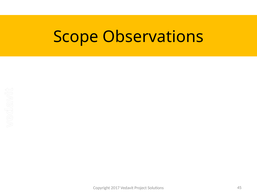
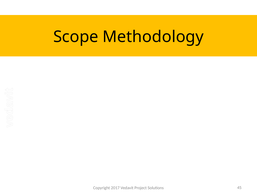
Observations: Observations -> Methodology
